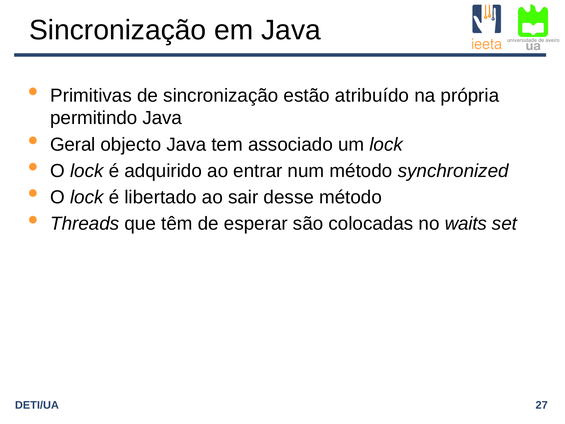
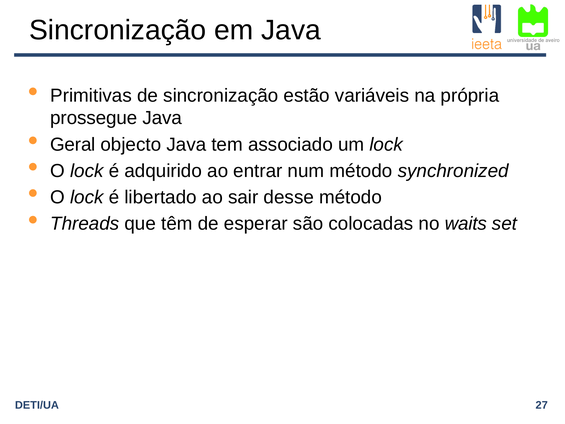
atribuído: atribuído -> variáveis
permitindo: permitindo -> prossegue
